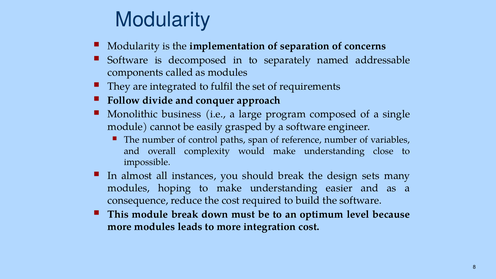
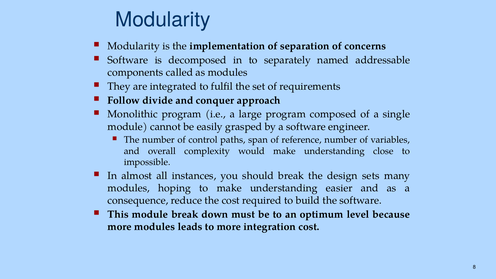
Monolithic business: business -> program
